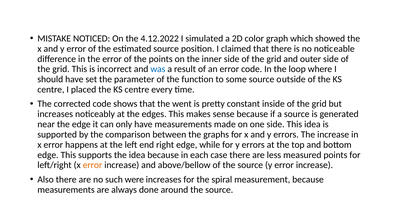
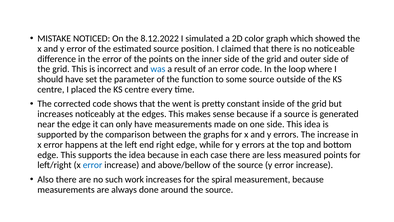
4.12.2022: 4.12.2022 -> 8.12.2022
error at (93, 165) colour: orange -> blue
were: were -> work
